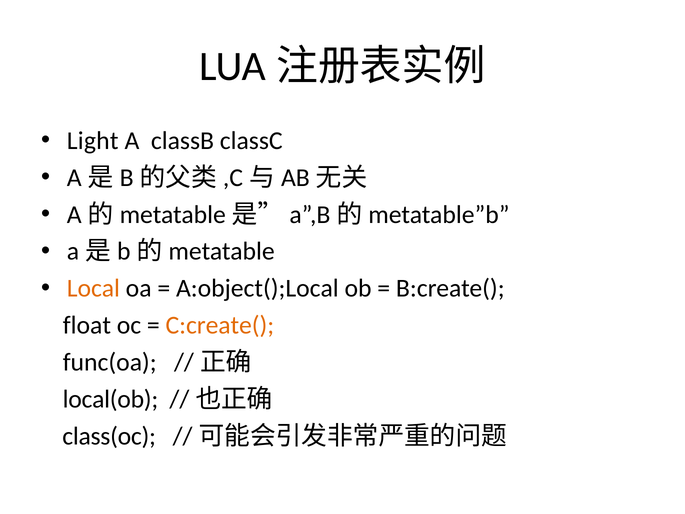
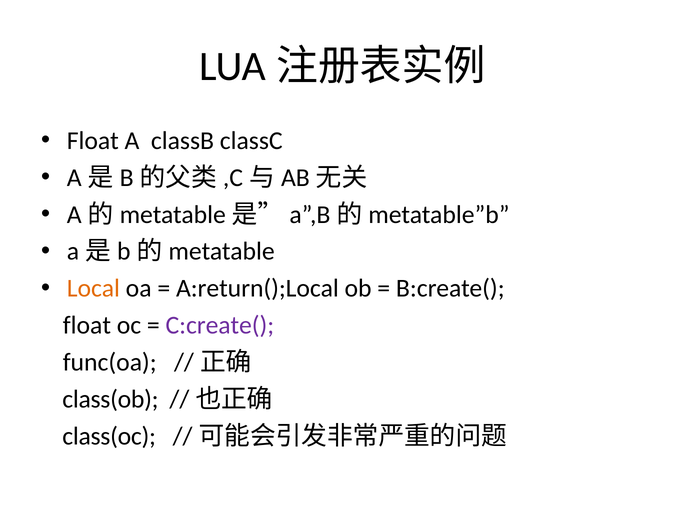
Light at (93, 141): Light -> Float
A:object();Local: A:object();Local -> A:return();Local
C:create( colour: orange -> purple
local(ob: local(ob -> class(ob
